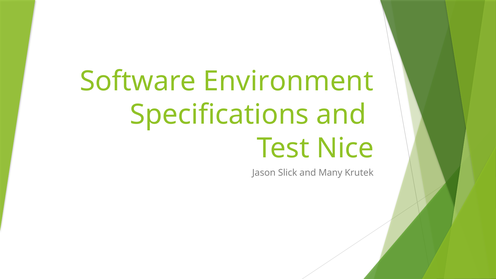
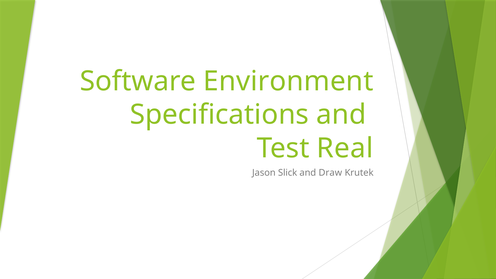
Nice: Nice -> Real
Many: Many -> Draw
